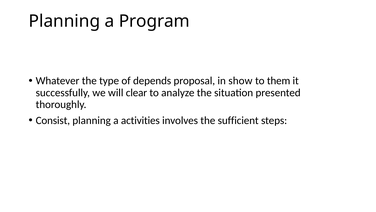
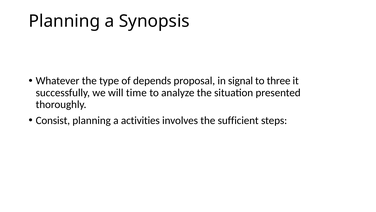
Program: Program -> Synopsis
show: show -> signal
them: them -> three
clear: clear -> time
